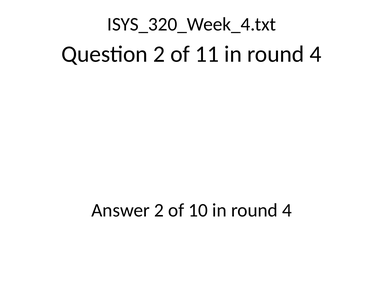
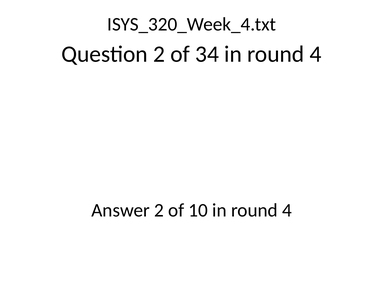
11: 11 -> 34
